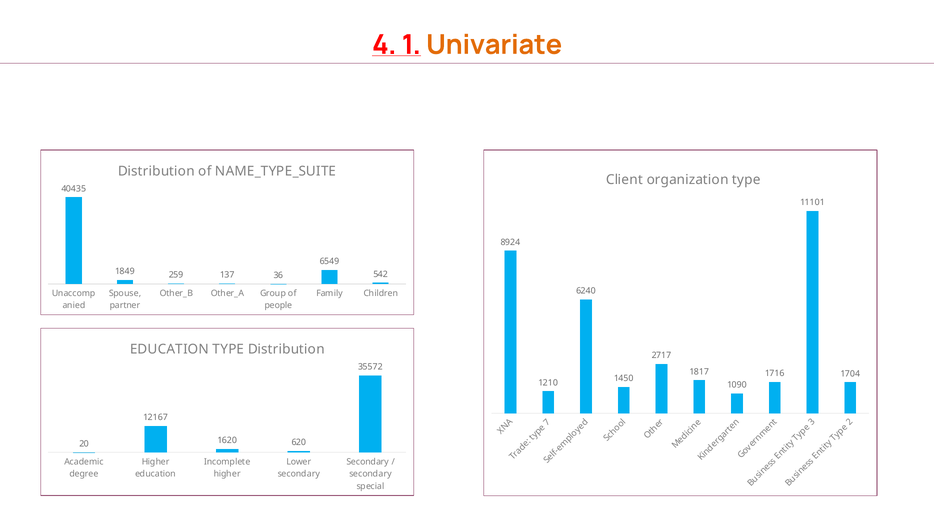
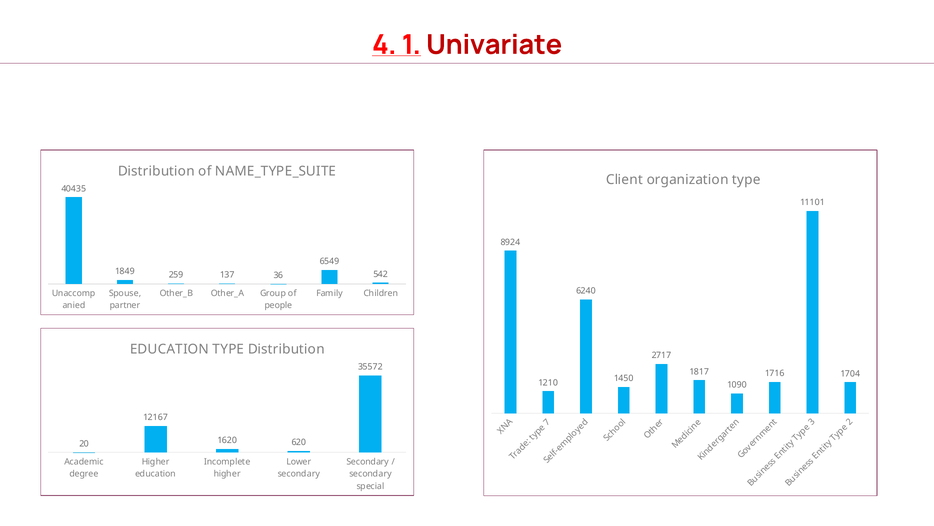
Univariate colour: orange -> red
